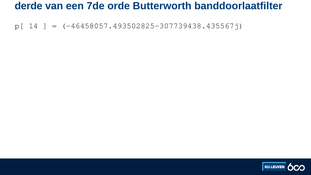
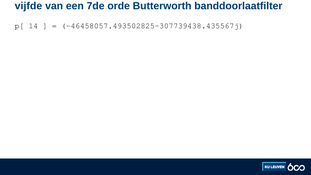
derde: derde -> vijfde
